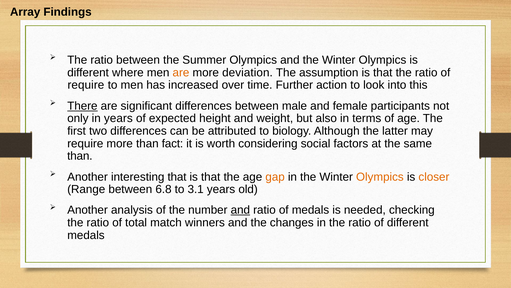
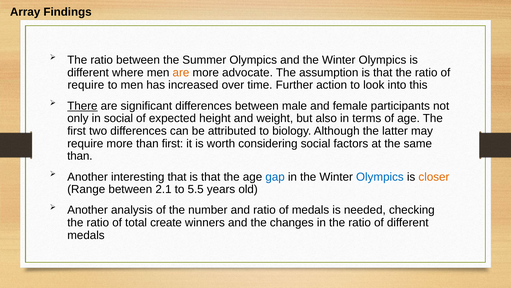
deviation: deviation -> advocate
in years: years -> social
than fact: fact -> first
gap colour: orange -> blue
Olympics at (380, 177) colour: orange -> blue
6.8: 6.8 -> 2.1
3.1: 3.1 -> 5.5
and at (240, 210) underline: present -> none
match: match -> create
